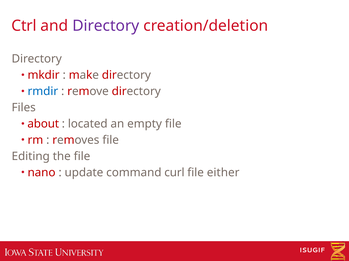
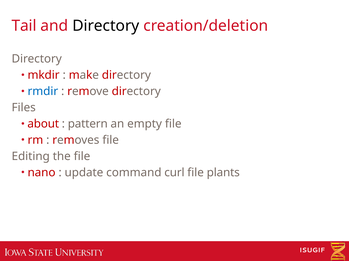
Ctrl: Ctrl -> Tail
Directory at (106, 26) colour: purple -> black
located: located -> pattern
either: either -> plants
